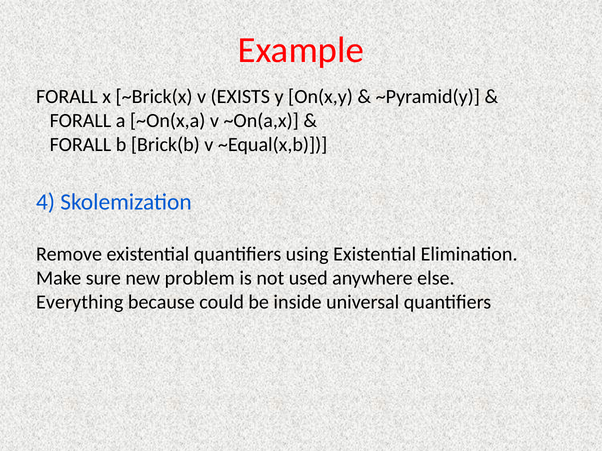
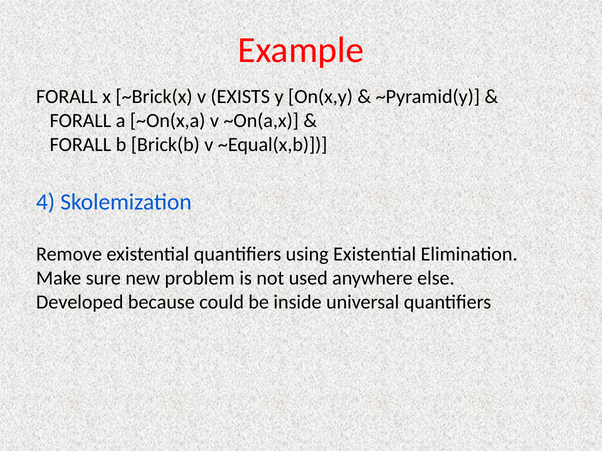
Everything: Everything -> Developed
